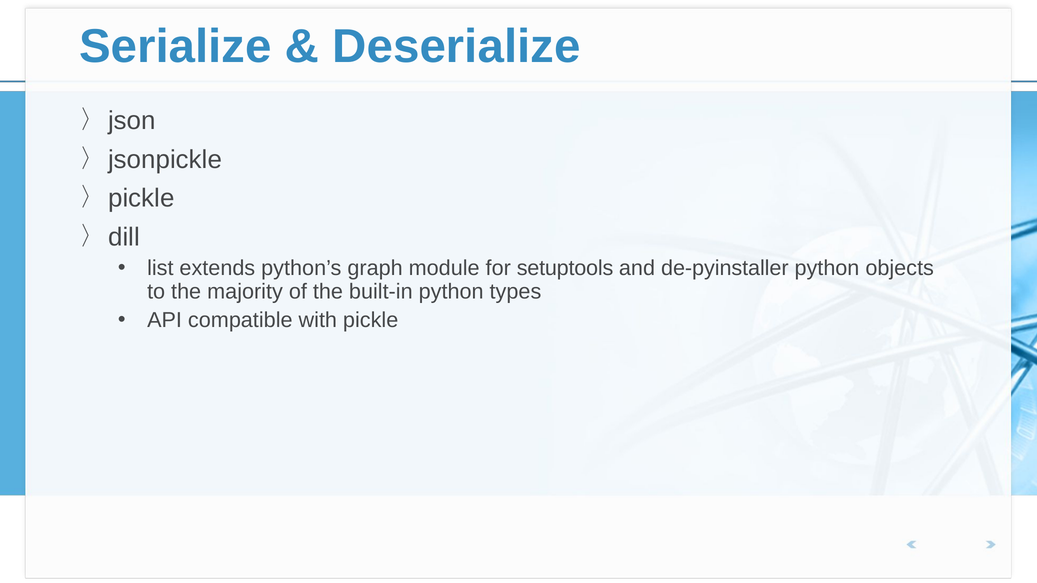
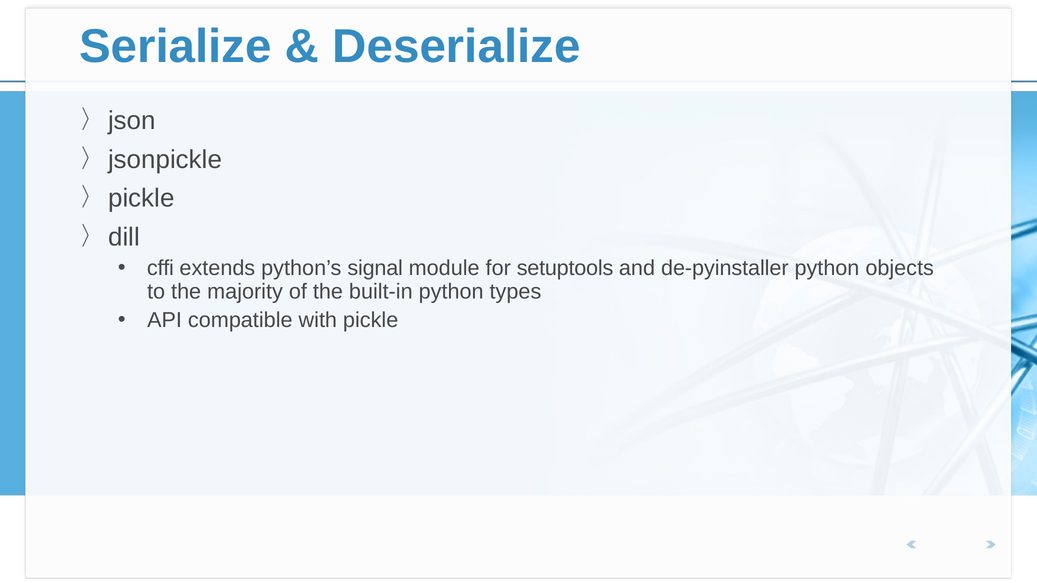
list: list -> cffi
graph: graph -> signal
